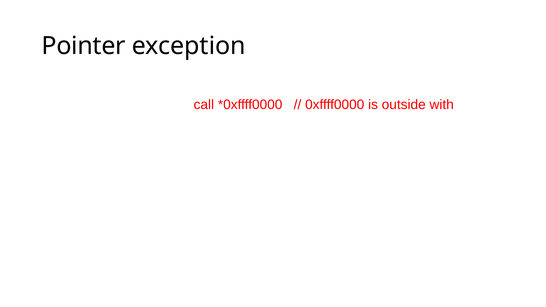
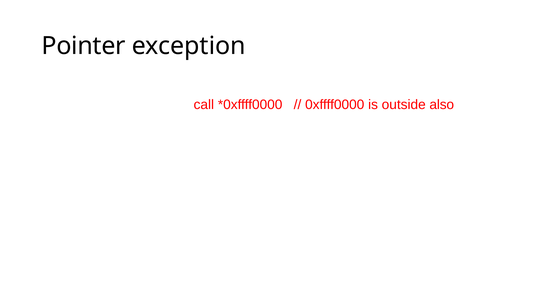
with: with -> also
